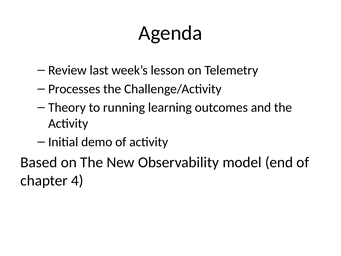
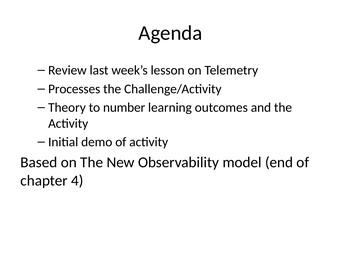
running: running -> number
